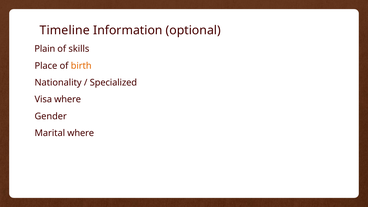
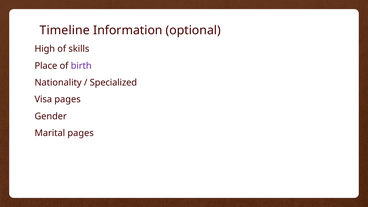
Plain: Plain -> High
birth colour: orange -> purple
Visa where: where -> pages
Marital where: where -> pages
